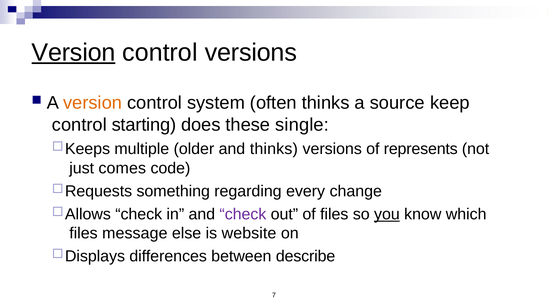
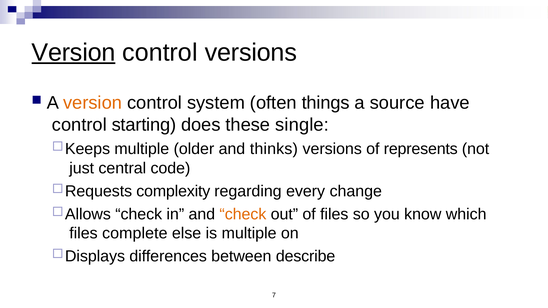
often thinks: thinks -> things
keep: keep -> have
comes: comes -> central
something: something -> complexity
check at (243, 214) colour: purple -> orange
you underline: present -> none
message: message -> complete
is website: website -> multiple
